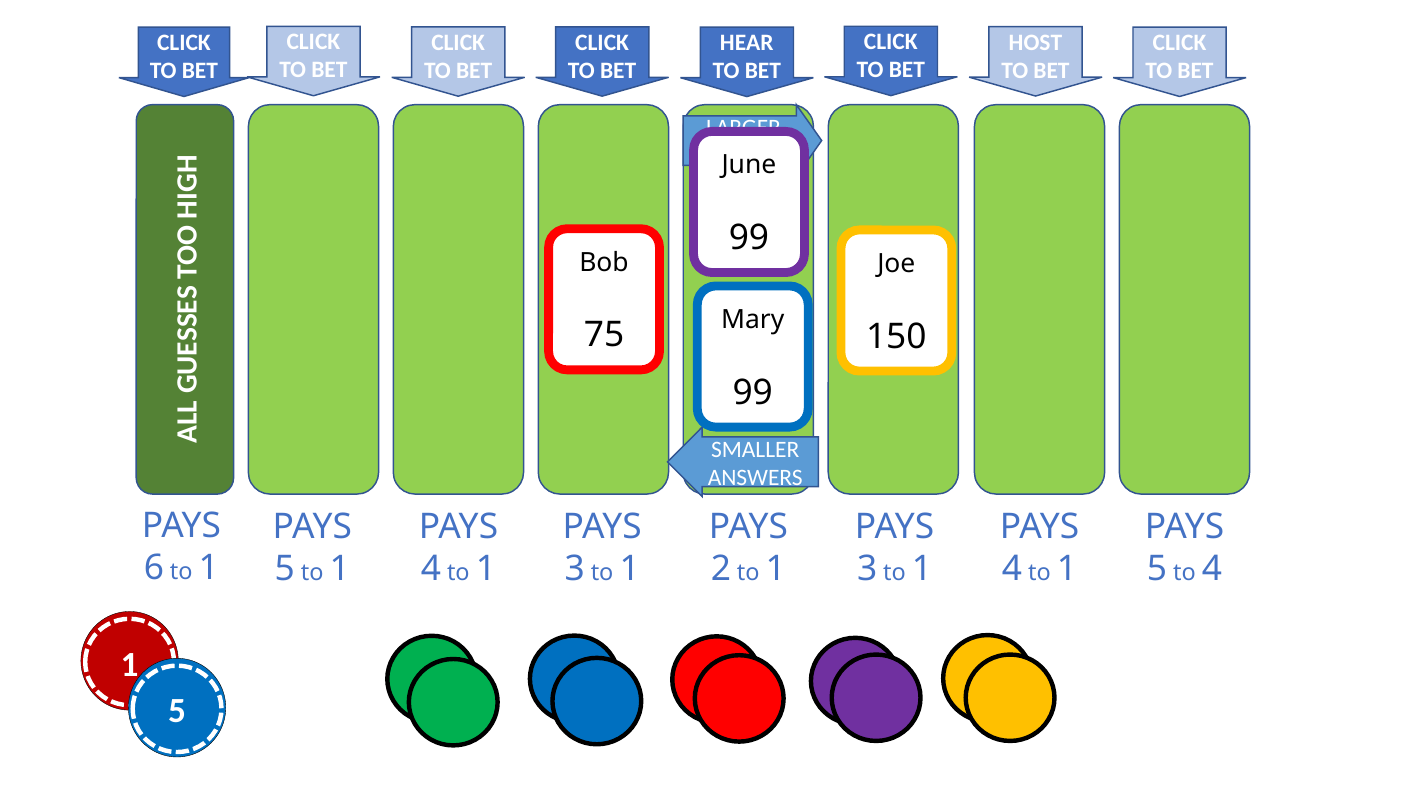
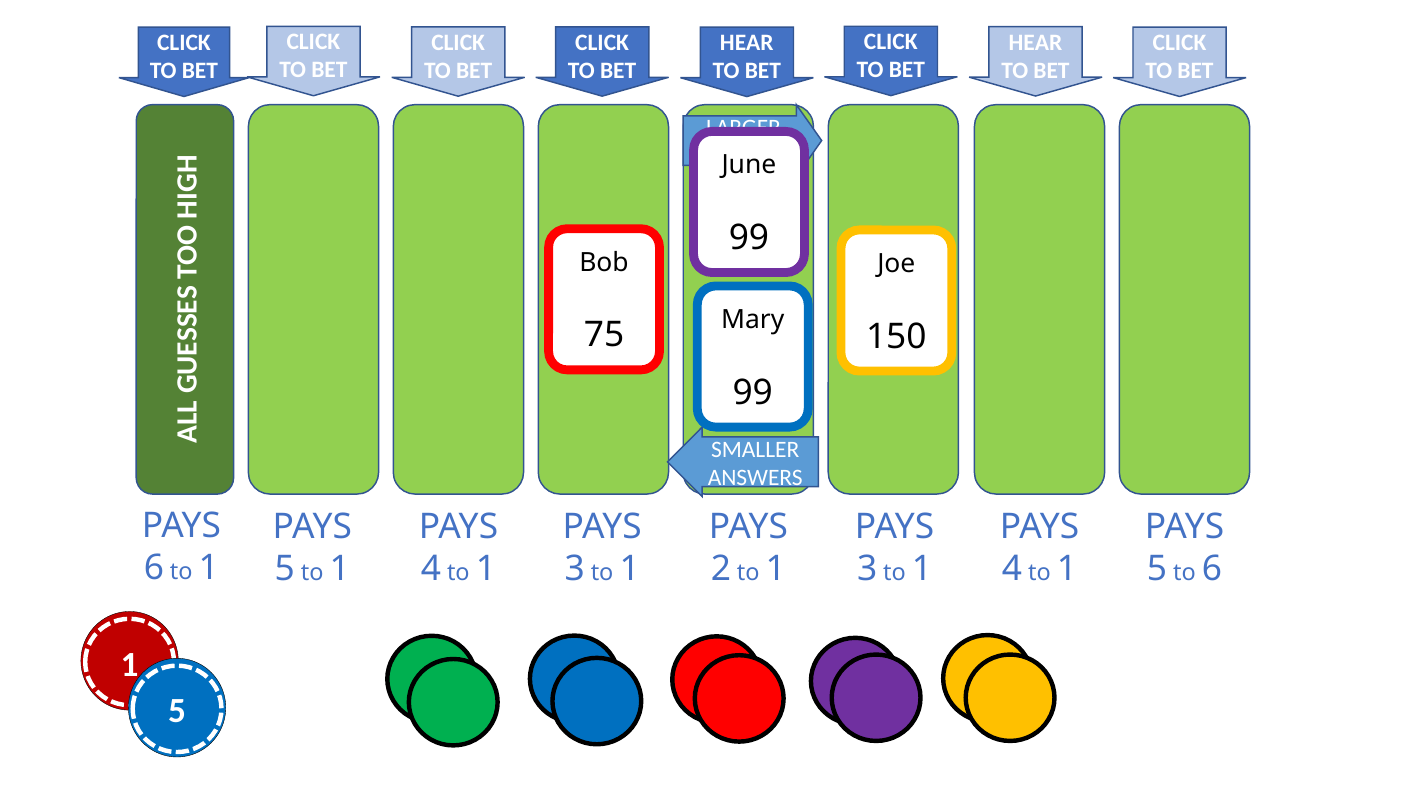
HOST at (1035, 42): HOST -> HEAR
to 4: 4 -> 6
